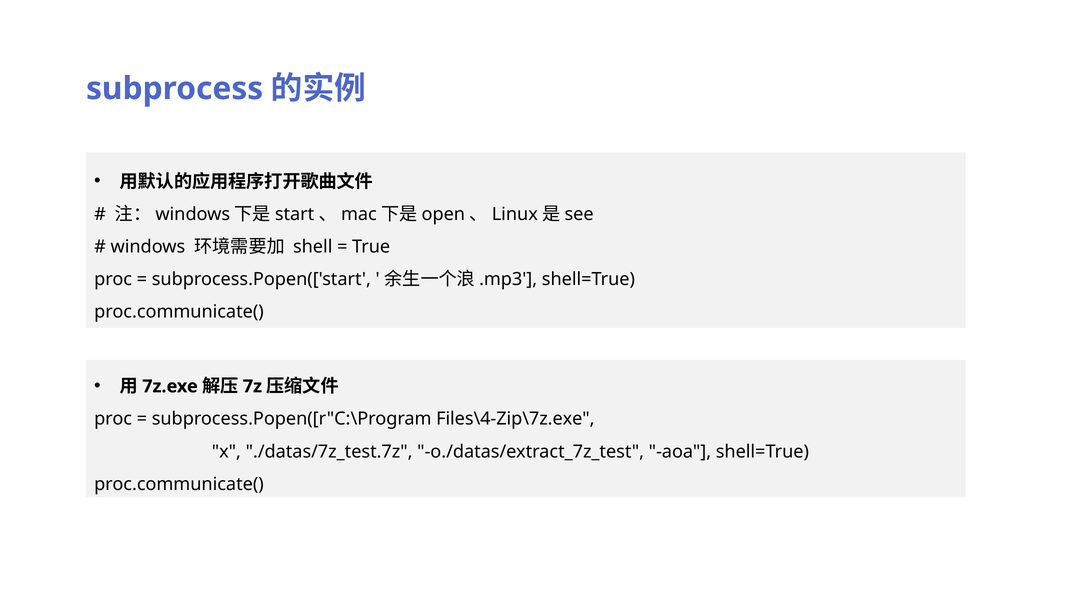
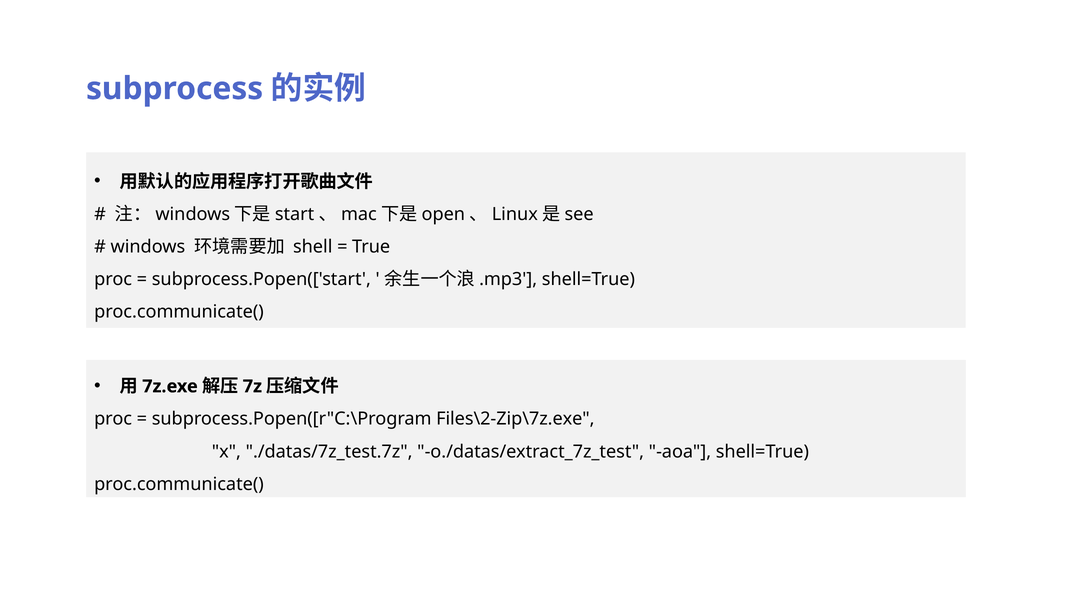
Files\4-Zip\7z.exe: Files\4-Zip\7z.exe -> Files\2-Zip\7z.exe
